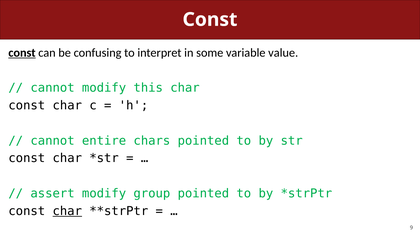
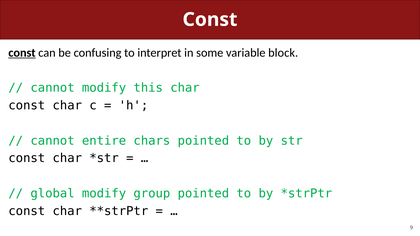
value: value -> block
assert: assert -> global
char at (67, 211) underline: present -> none
